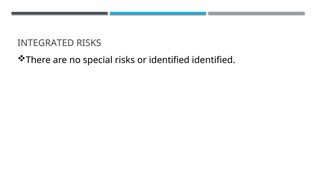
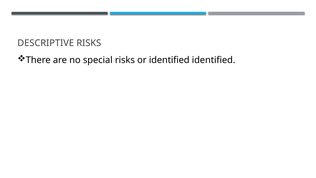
INTEGRATED: INTEGRATED -> DESCRIPTIVE
